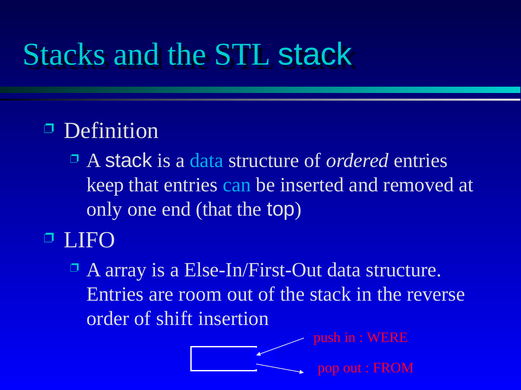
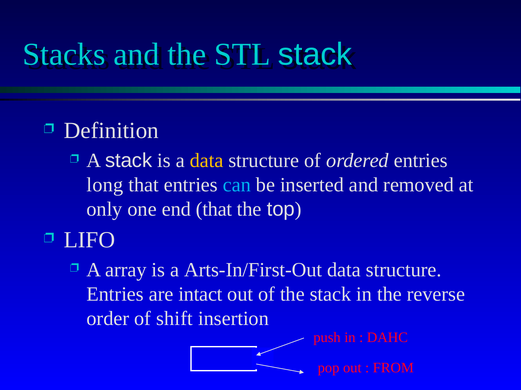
data at (207, 161) colour: light blue -> yellow
keep: keep -> long
Else-In/First-Out: Else-In/First-Out -> Arts-In/First-Out
room: room -> intact
WERE: WERE -> DAHC
